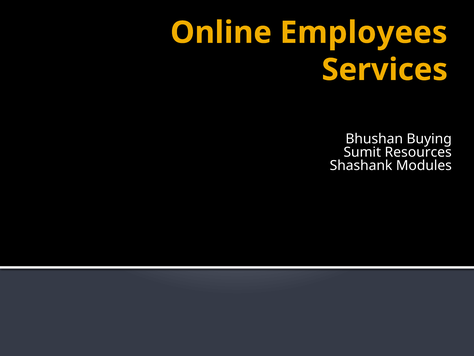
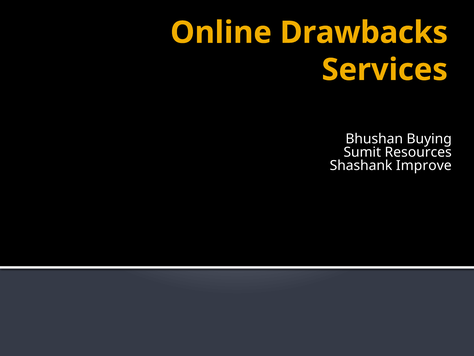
Employees: Employees -> Drawbacks
Modules: Modules -> Improve
